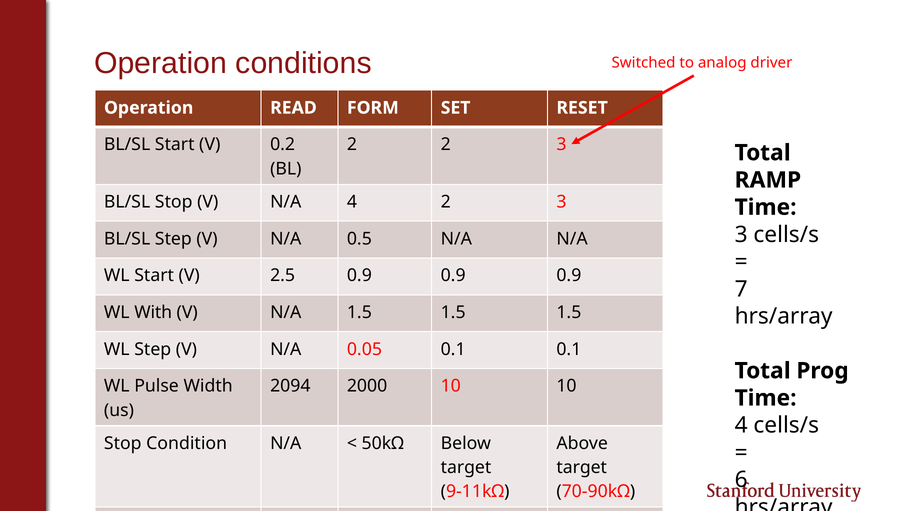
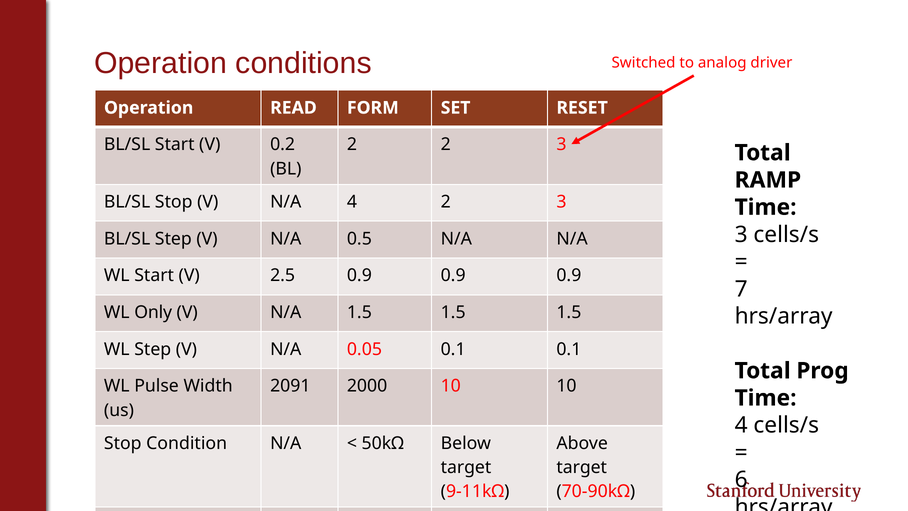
With at (153, 312): With -> Only
2094: 2094 -> 2091
